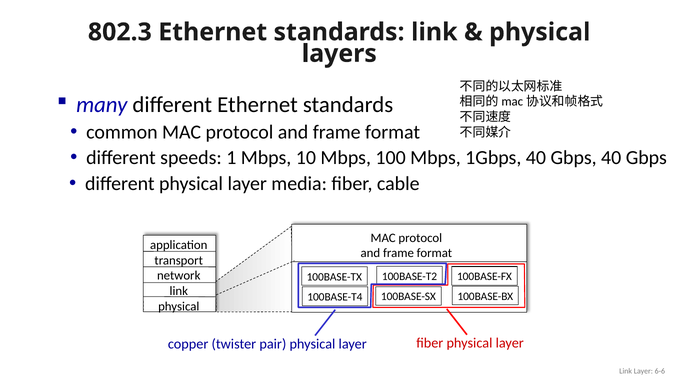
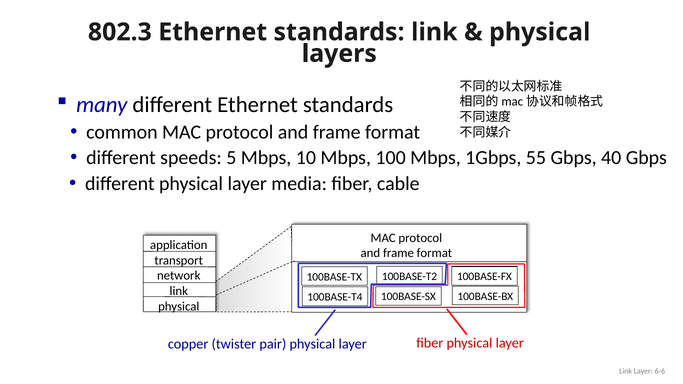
1: 1 -> 5
1Gbps 40: 40 -> 55
